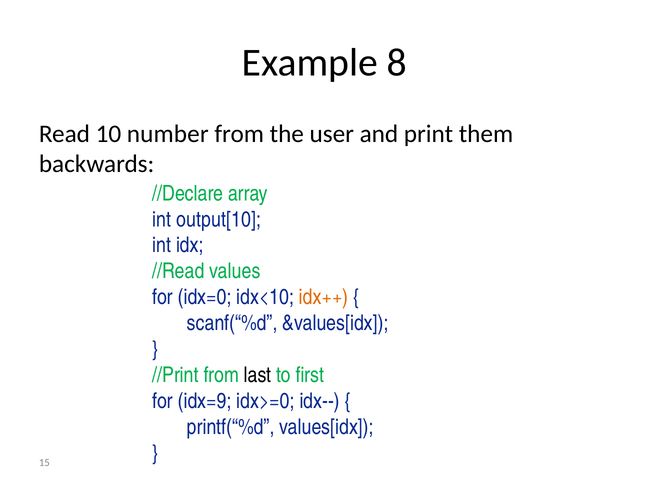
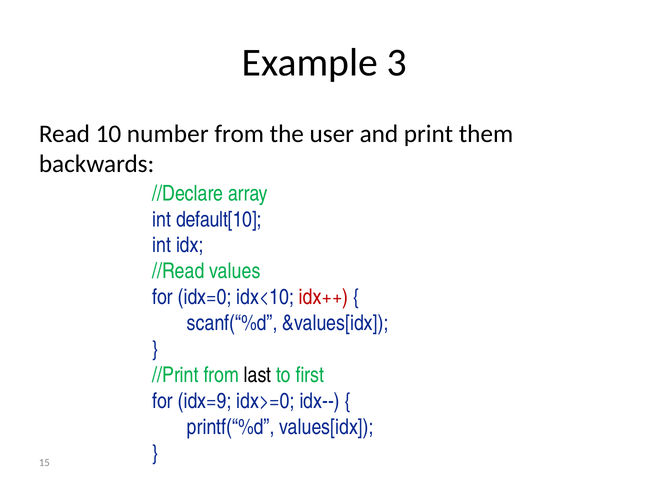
8: 8 -> 3
output[10: output[10 -> default[10
idx++ colour: orange -> red
